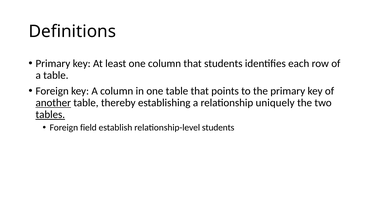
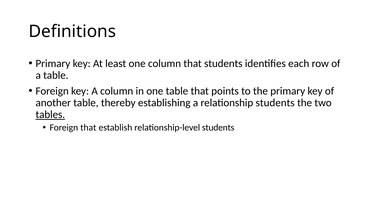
another underline: present -> none
relationship uniquely: uniquely -> students
Foreign field: field -> that
